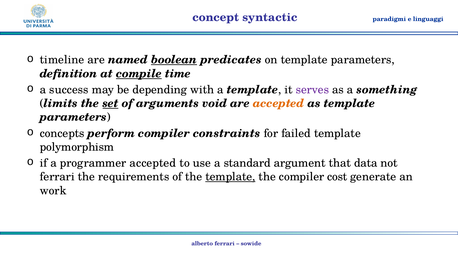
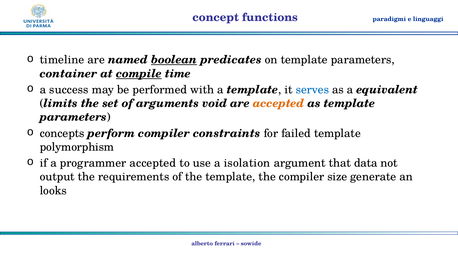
syntactic: syntactic -> functions
definition: definition -> container
depending: depending -> performed
serves colour: purple -> blue
something: something -> equivalent
set underline: present -> none
standard: standard -> isolation
ferrari at (57, 177): ferrari -> output
template at (230, 177) underline: present -> none
cost: cost -> size
work: work -> looks
